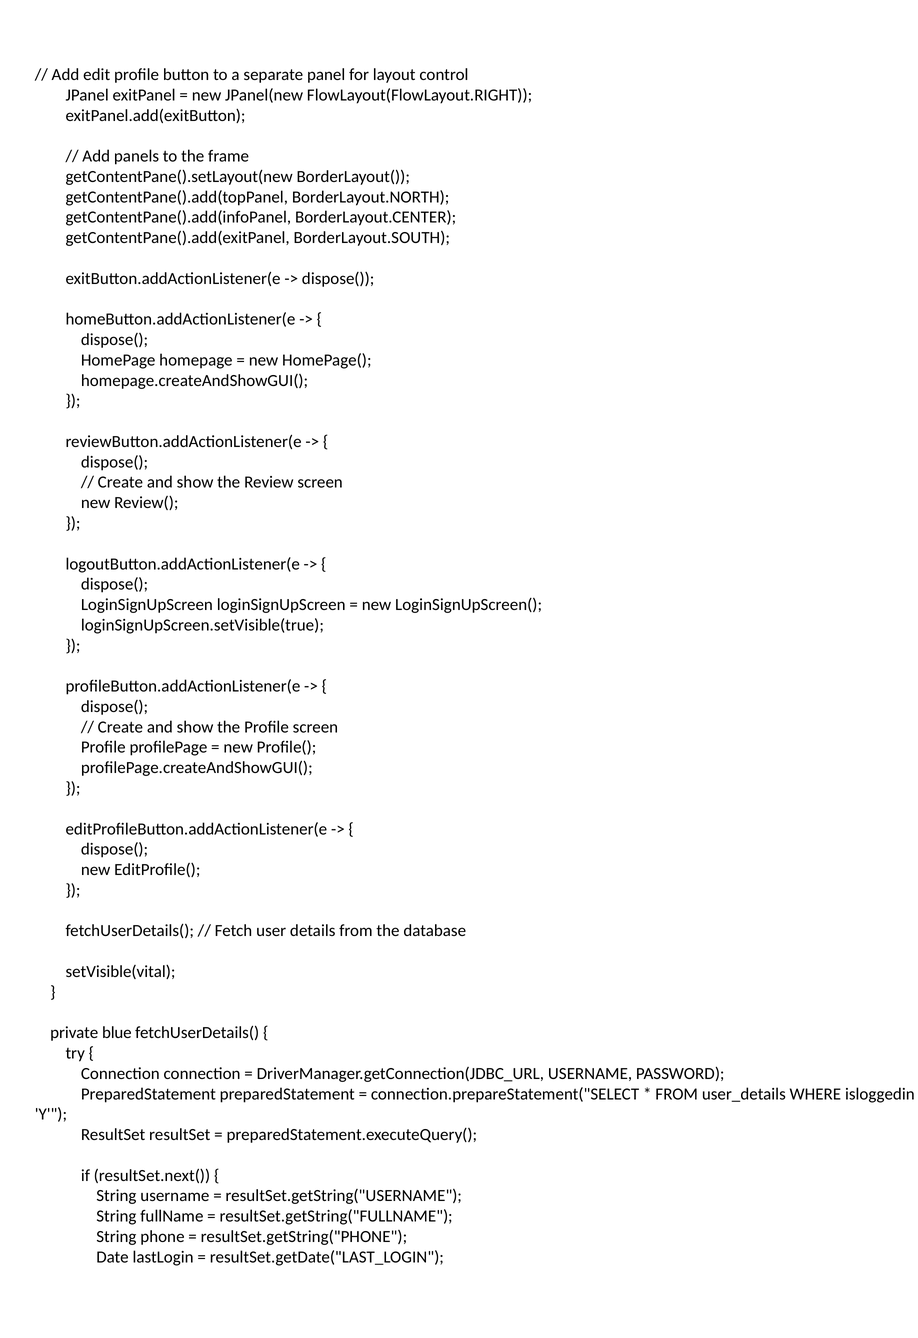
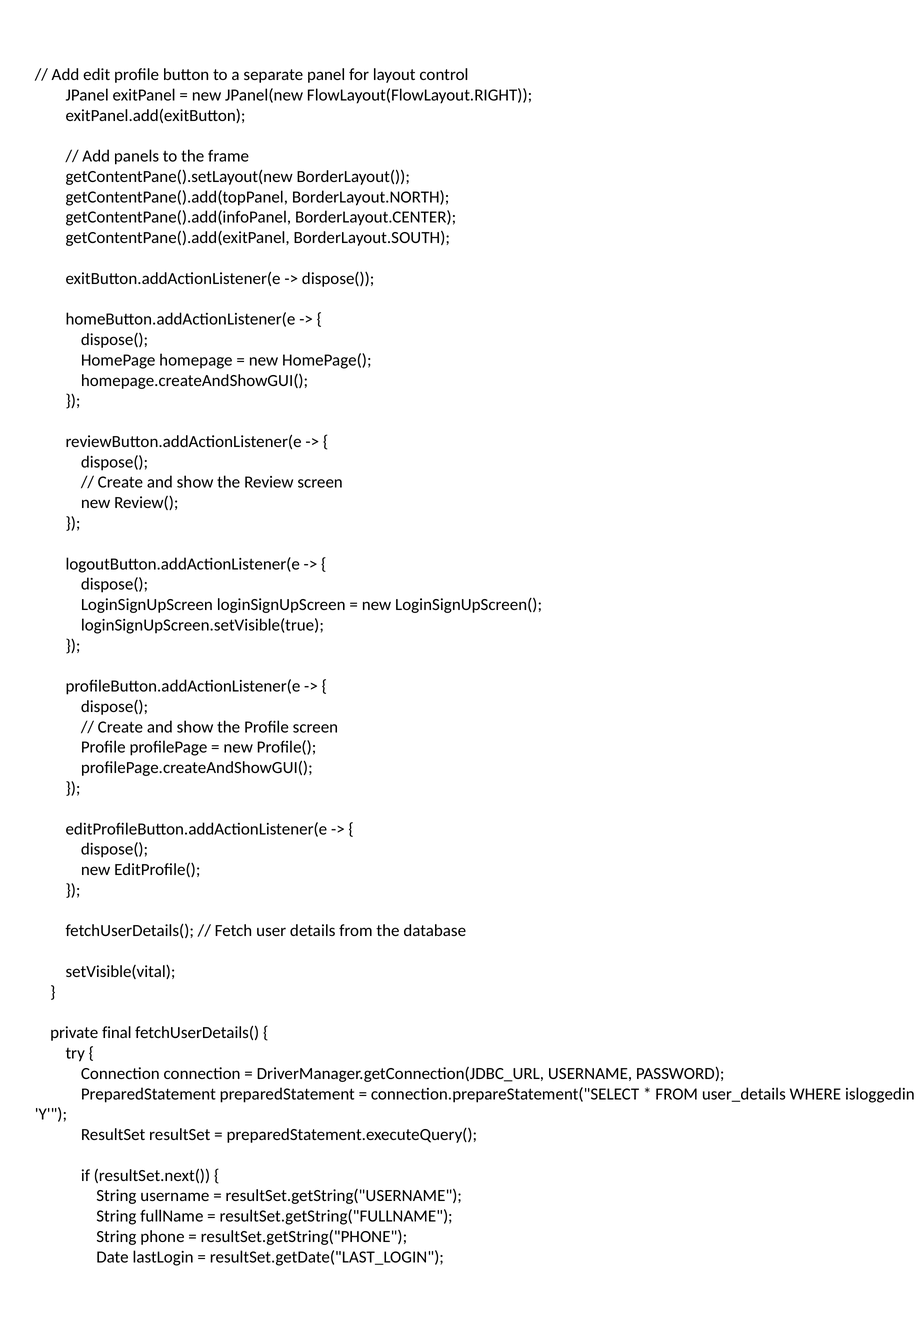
blue: blue -> final
